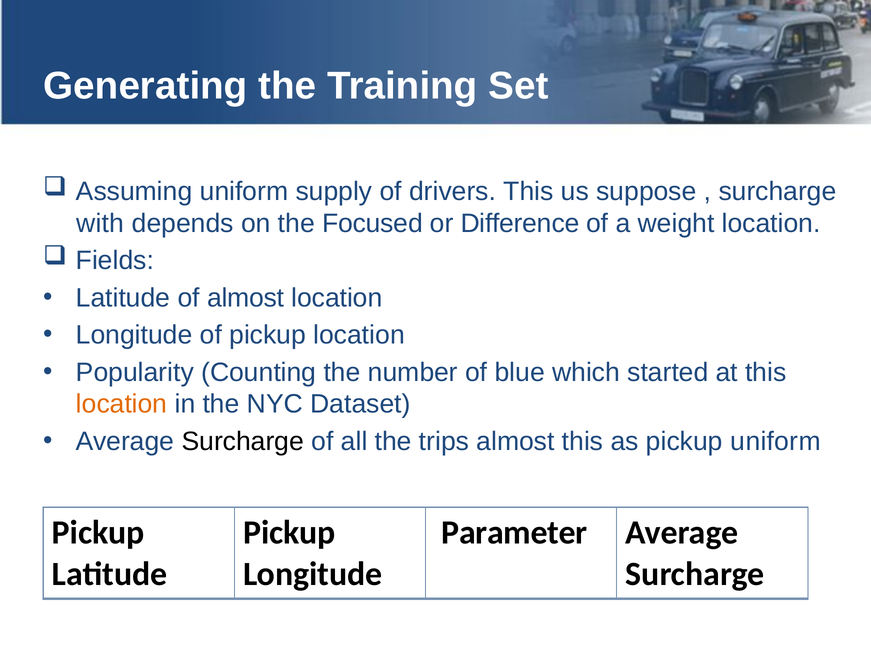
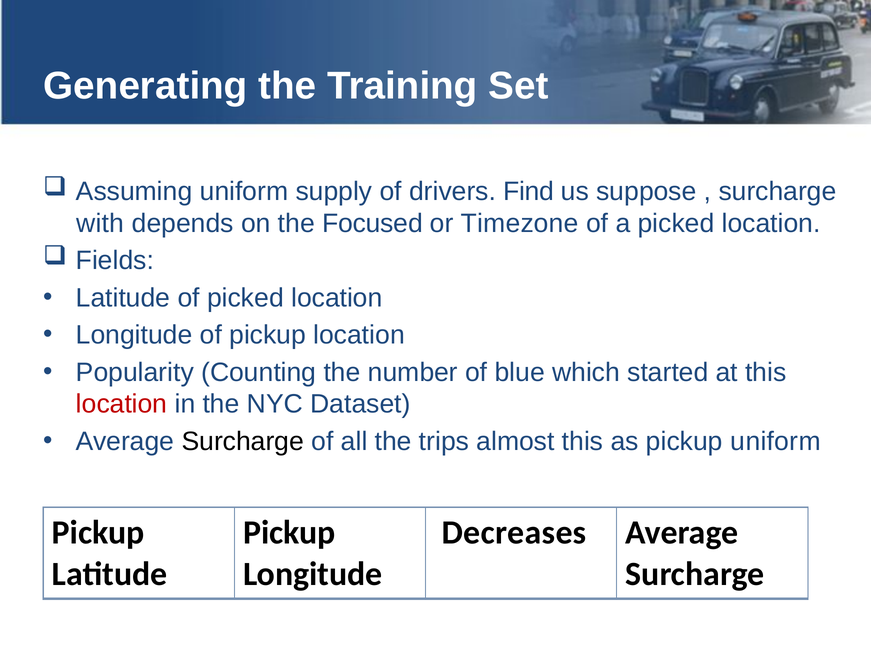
drivers This: This -> Find
Difference: Difference -> Timezone
a weight: weight -> picked
of almost: almost -> picked
location at (122, 404) colour: orange -> red
Parameter: Parameter -> Decreases
